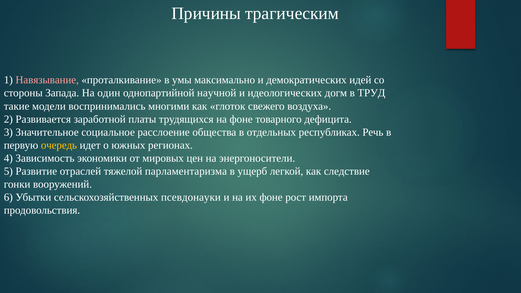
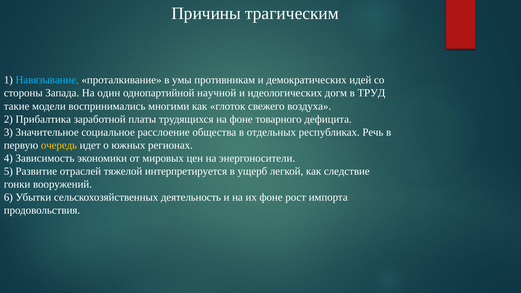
Навязывание colour: pink -> light blue
максимально: максимально -> противникам
Развивается: Развивается -> Прибалтика
парламентаризма: парламентаризма -> интерпретируется
псевдонауки: псевдонауки -> деятельность
